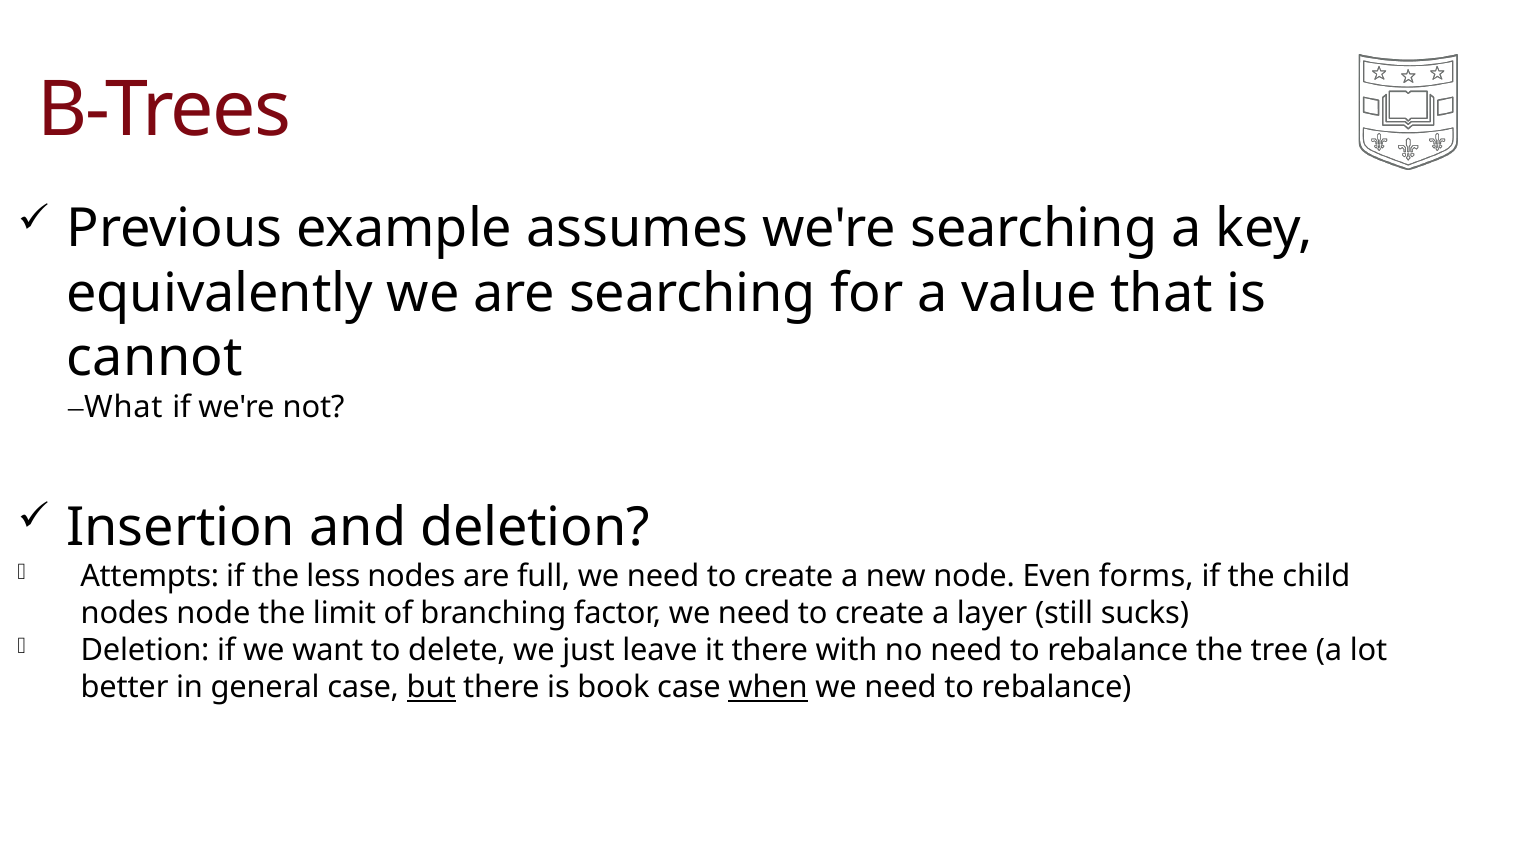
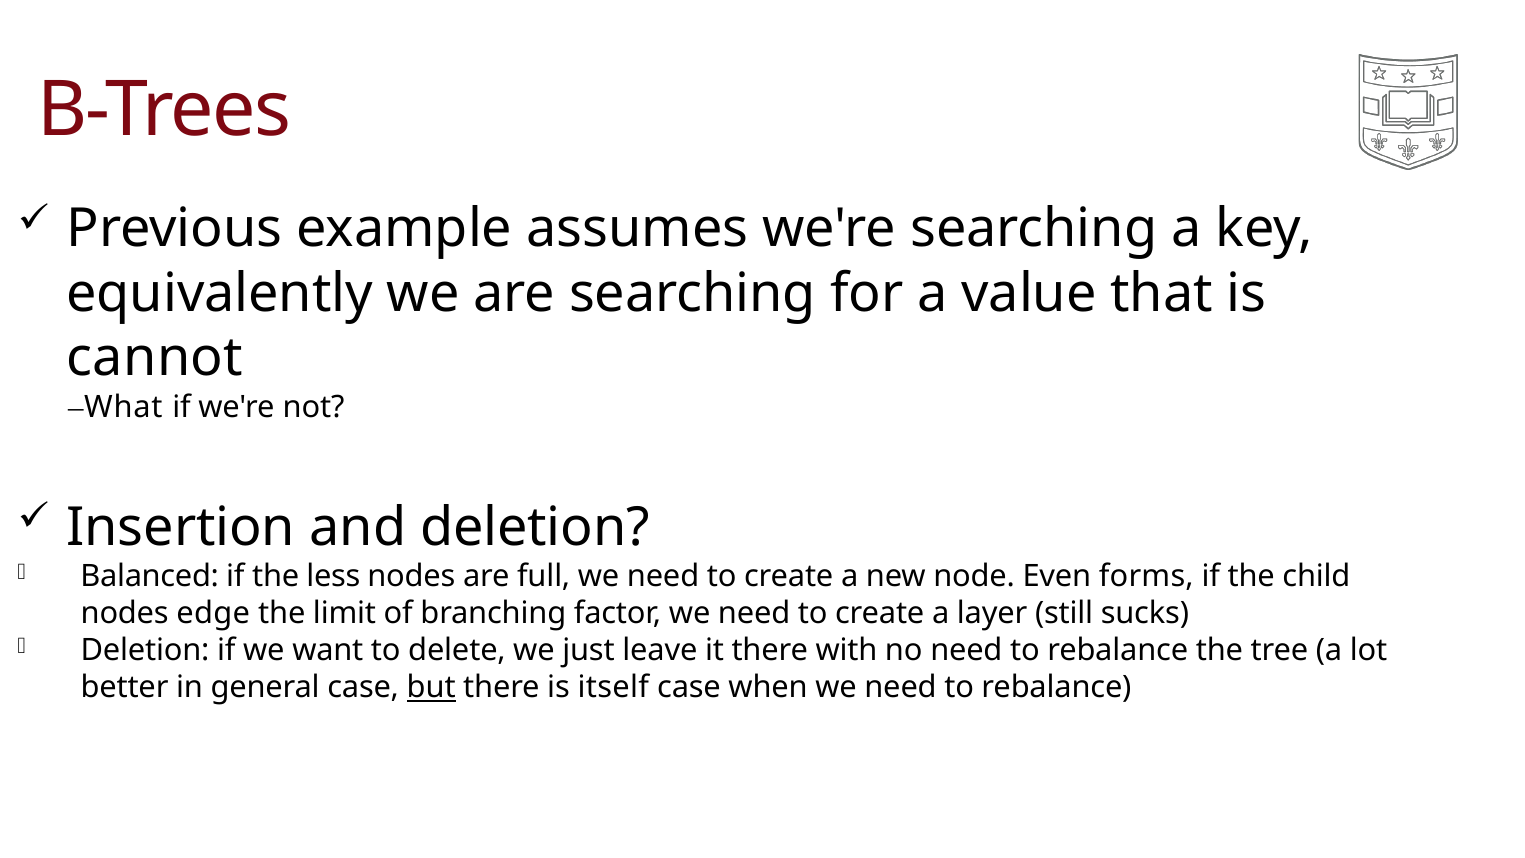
Attempts: Attempts -> Balanced
nodes node: node -> edge
book: book -> itself
when underline: present -> none
